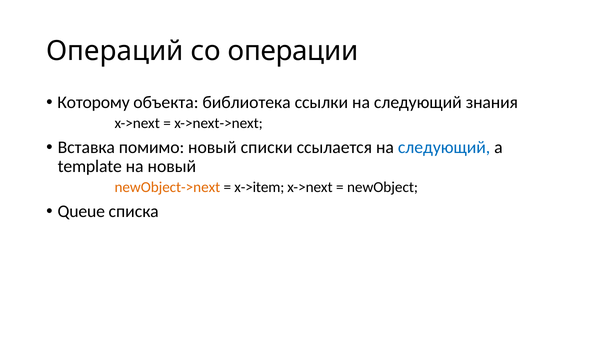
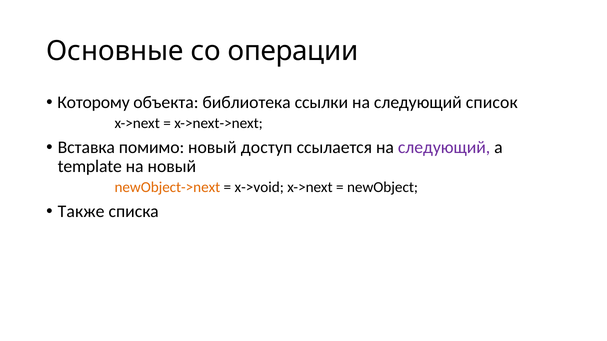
Операций: Операций -> Основные
знания: знания -> список
списки: списки -> доступ
следующий at (444, 148) colour: blue -> purple
x->item: x->item -> x->void
Queue: Queue -> Также
